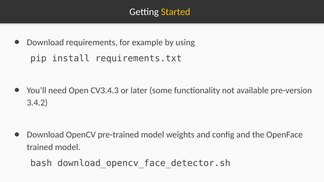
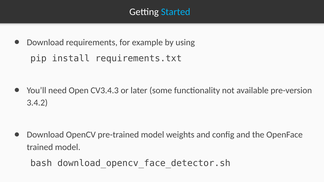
Started colour: yellow -> light blue
